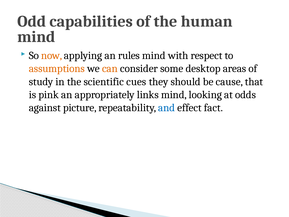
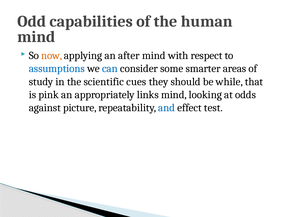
rules: rules -> after
assumptions colour: orange -> blue
can colour: orange -> blue
desktop: desktop -> smarter
cause: cause -> while
fact: fact -> test
